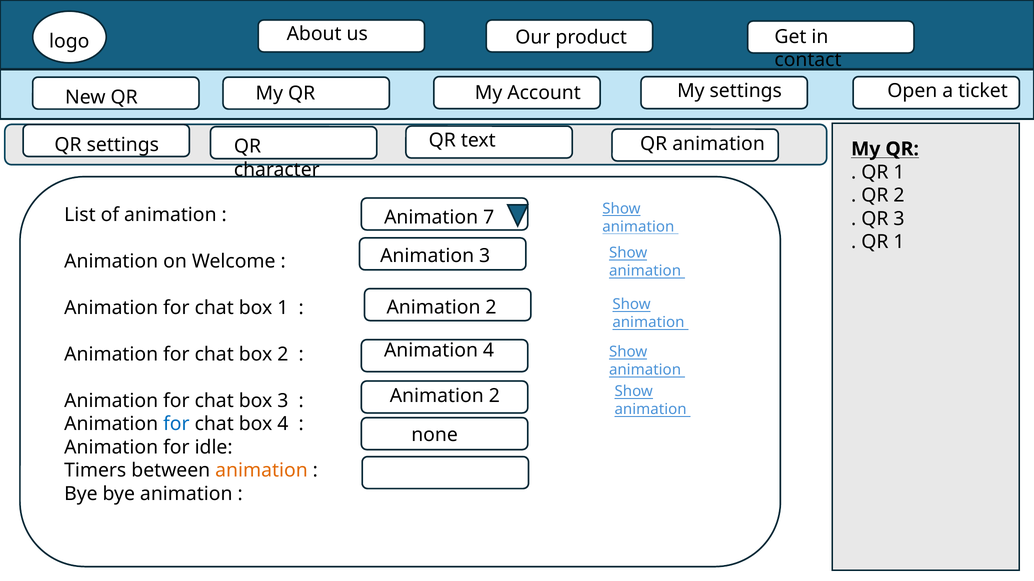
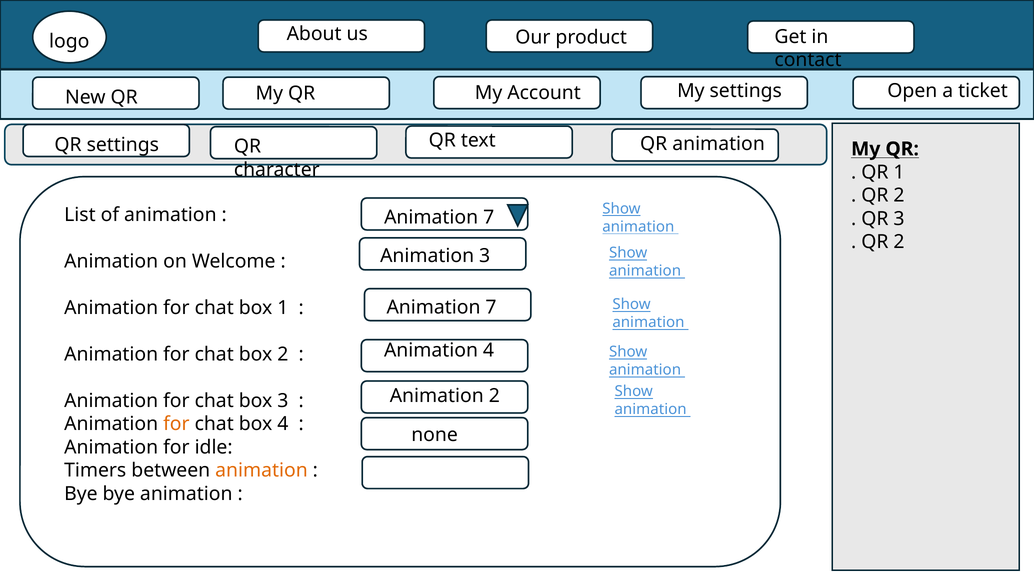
1 at (899, 242): 1 -> 2
2 at (491, 308): 2 -> 7
for at (176, 424) colour: blue -> orange
